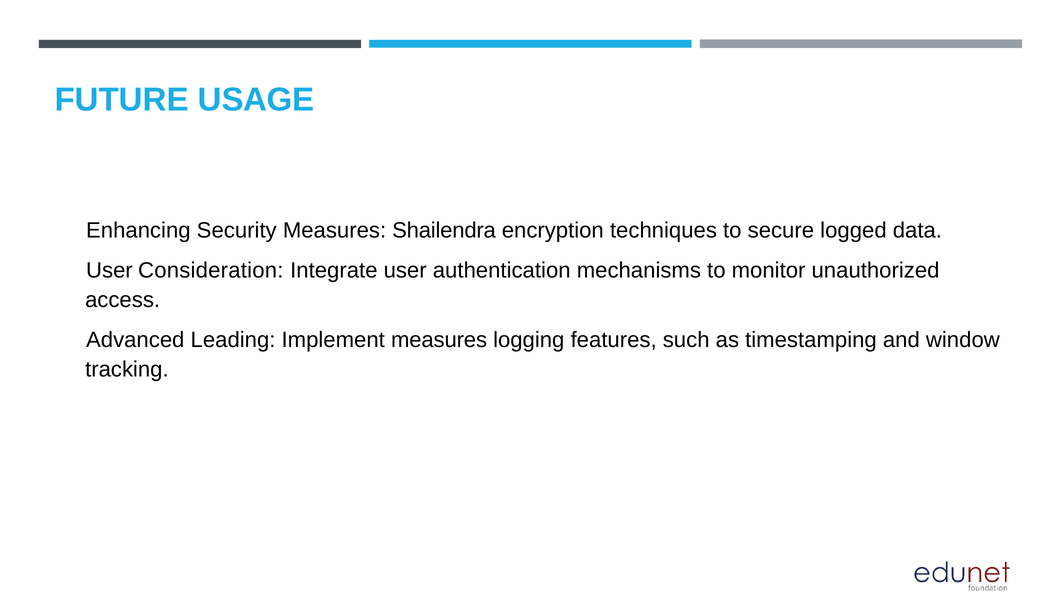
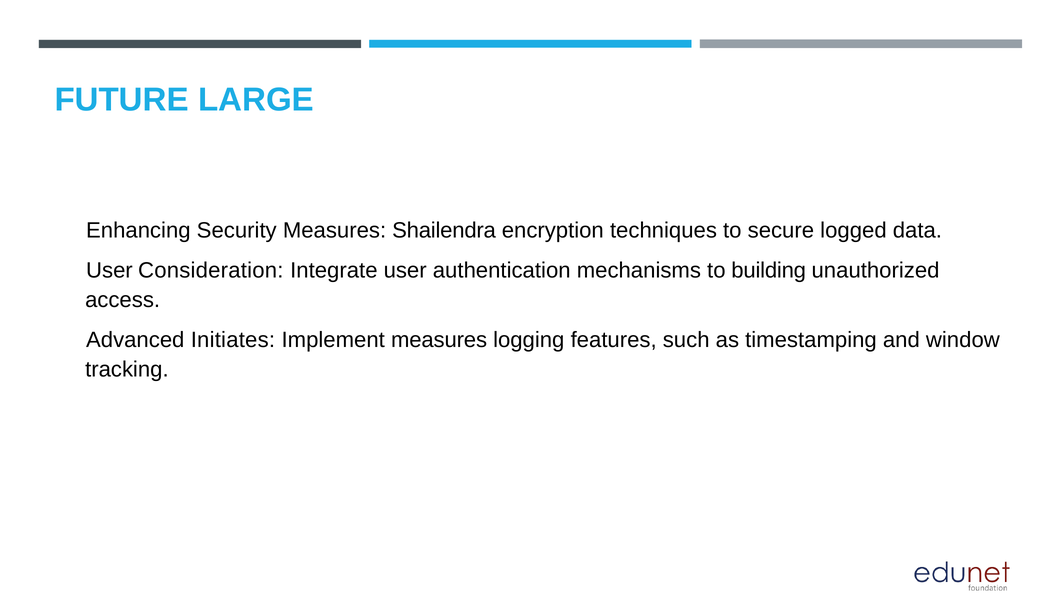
USAGE: USAGE -> LARGE
monitor: monitor -> building
Leading: Leading -> Initiates
